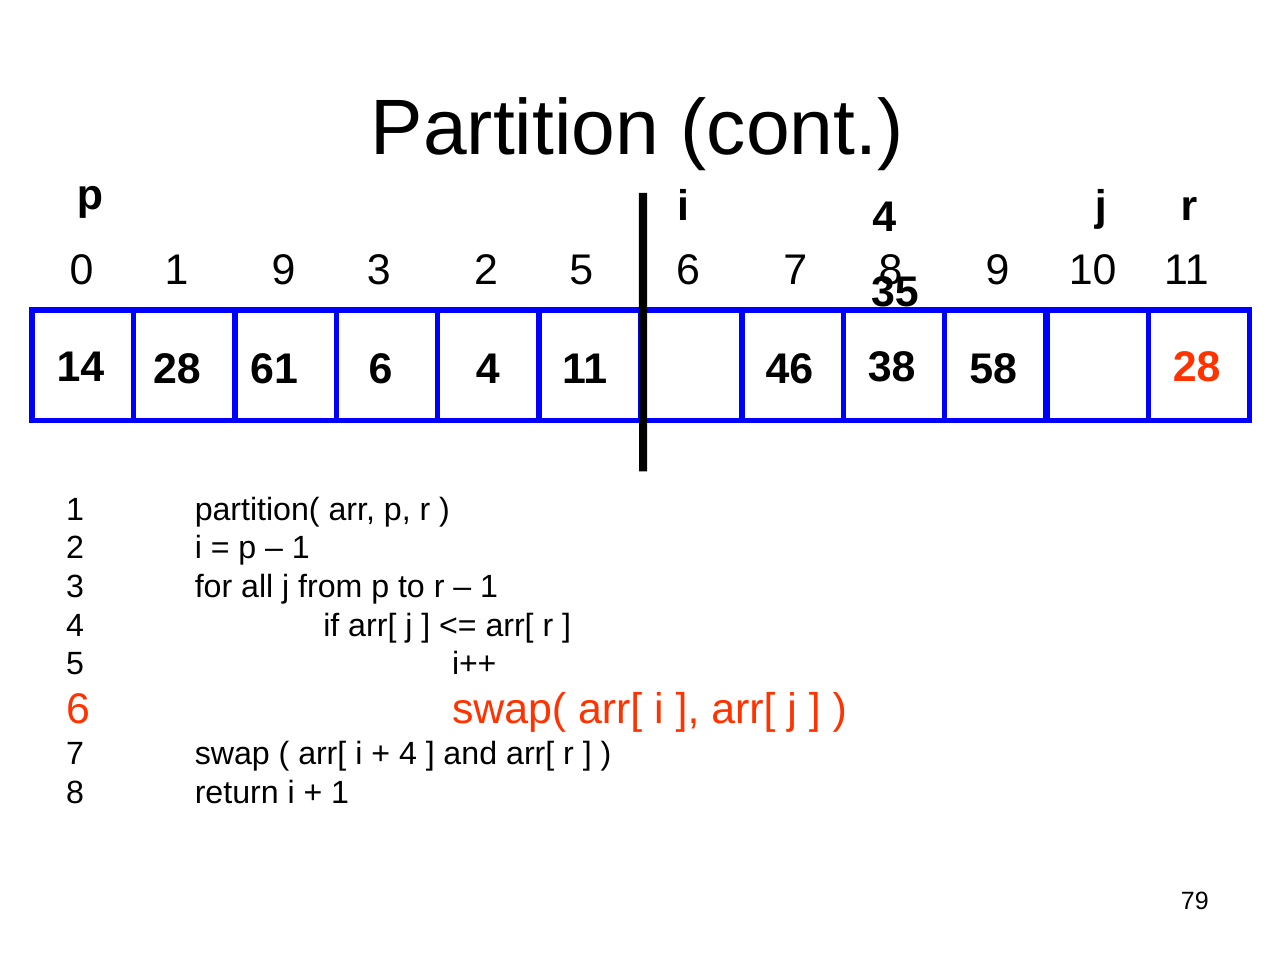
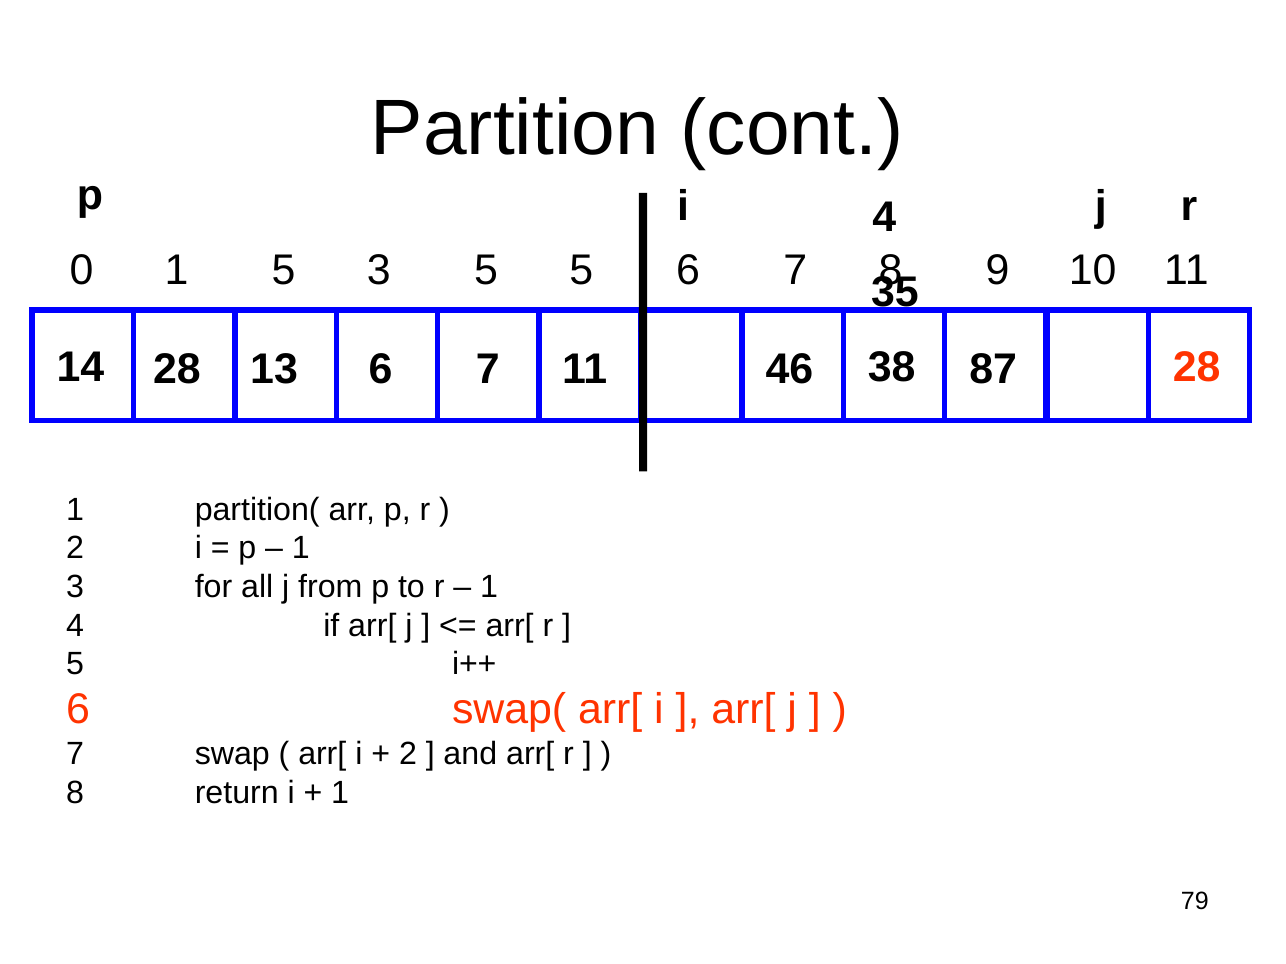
1 9: 9 -> 5
3 2: 2 -> 5
61: 61 -> 13
28 4: 4 -> 7
58: 58 -> 87
4 at (408, 754): 4 -> 2
